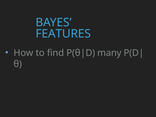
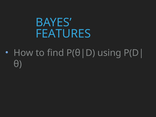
many: many -> using
